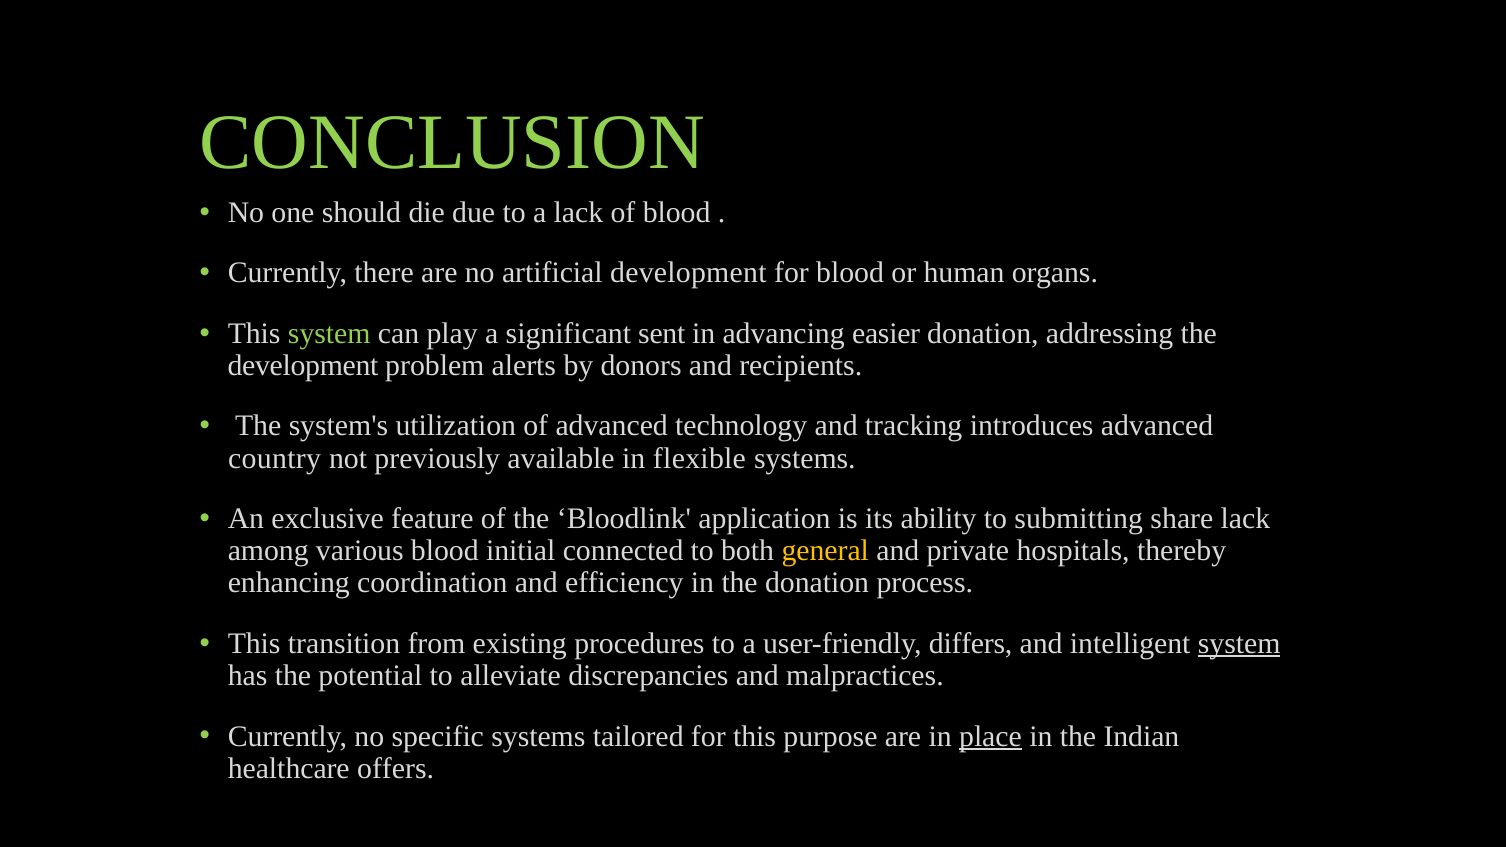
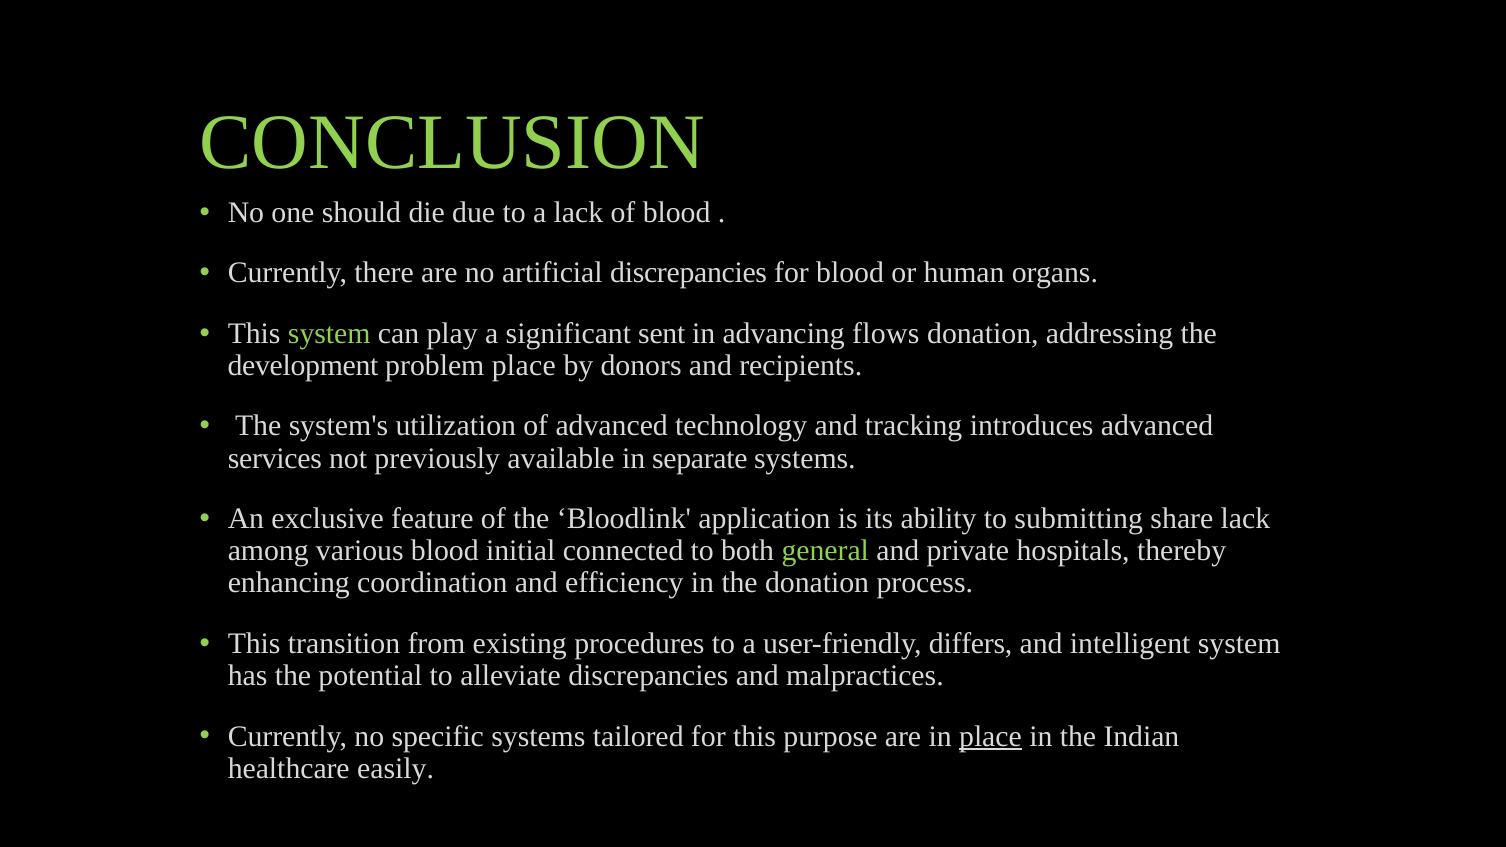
artificial development: development -> discrepancies
easier: easier -> flows
problem alerts: alerts -> place
country: country -> services
flexible: flexible -> separate
general colour: yellow -> light green
system at (1239, 644) underline: present -> none
offers: offers -> easily
